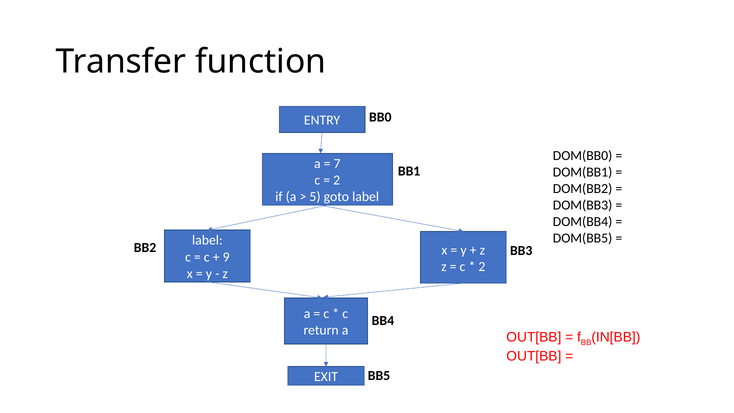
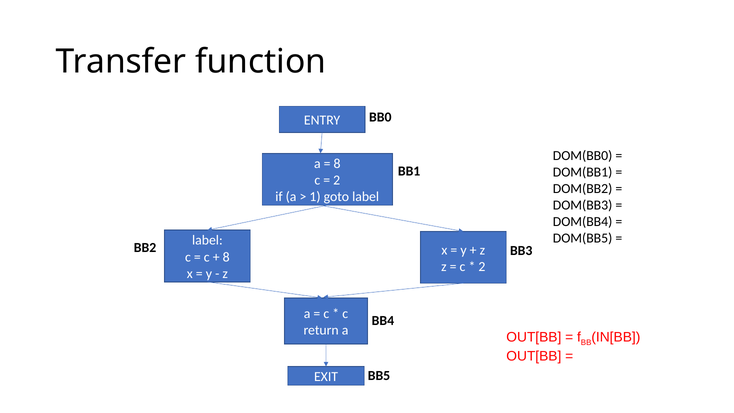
7 at (337, 164): 7 -> 8
5: 5 -> 1
9 at (226, 257): 9 -> 8
